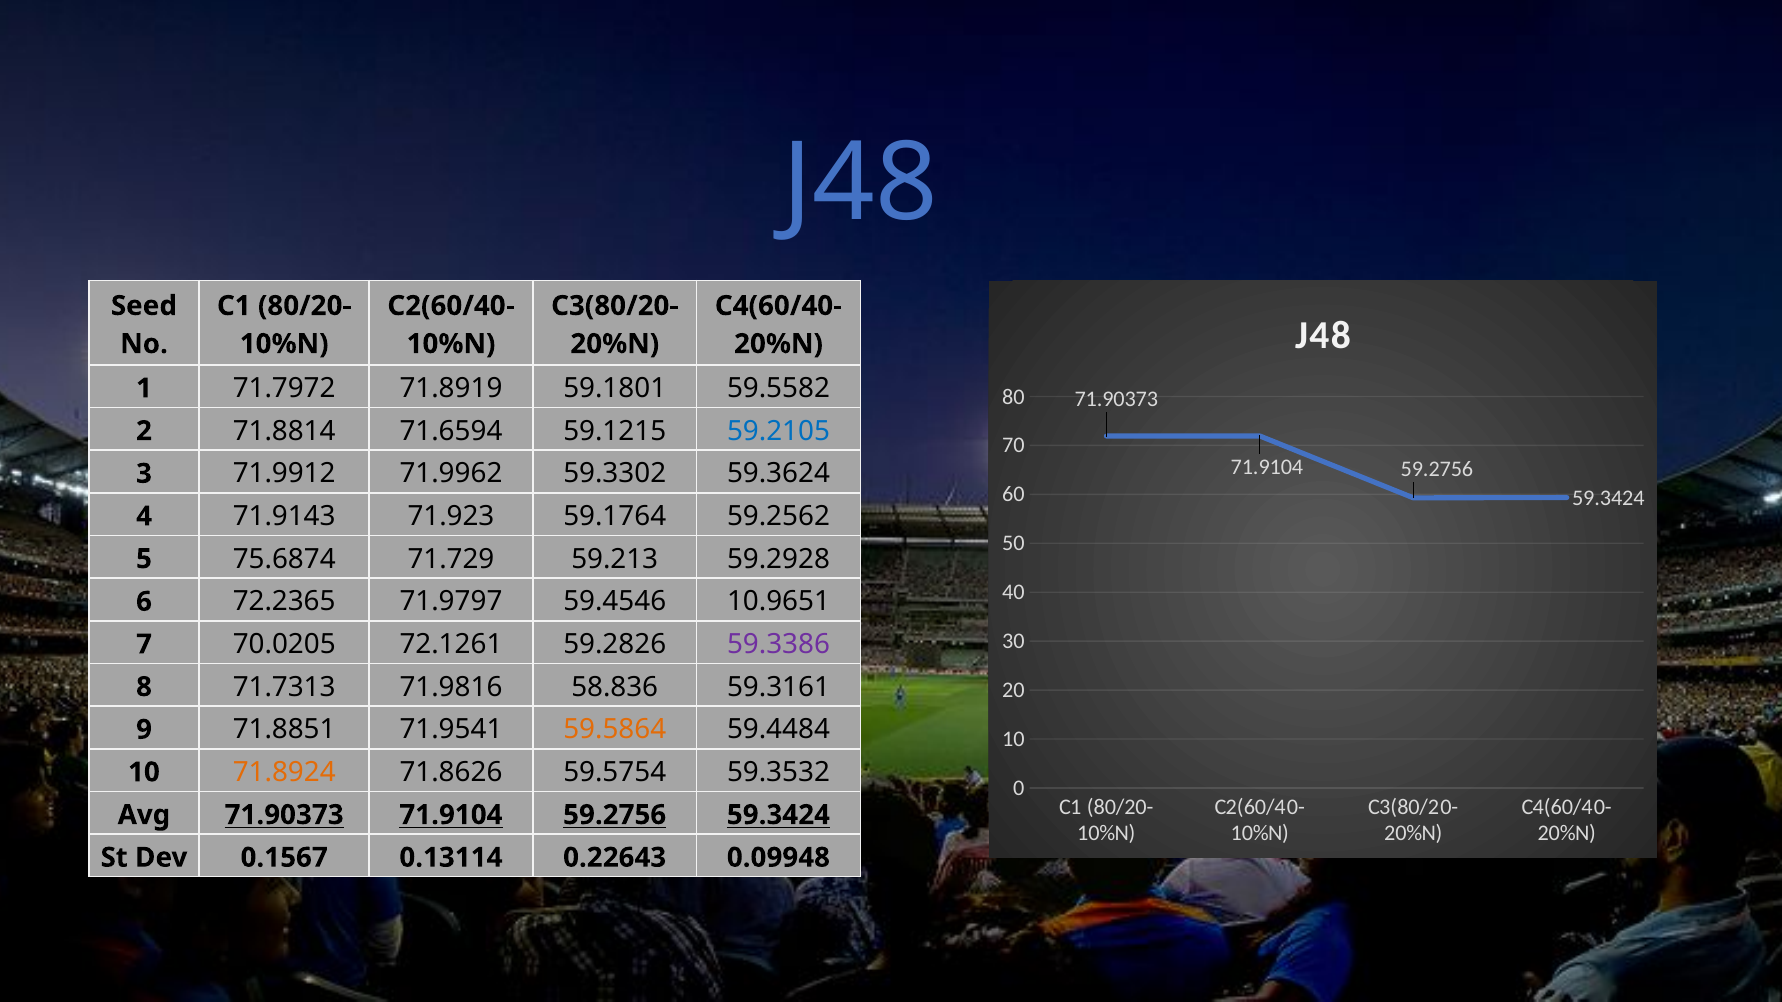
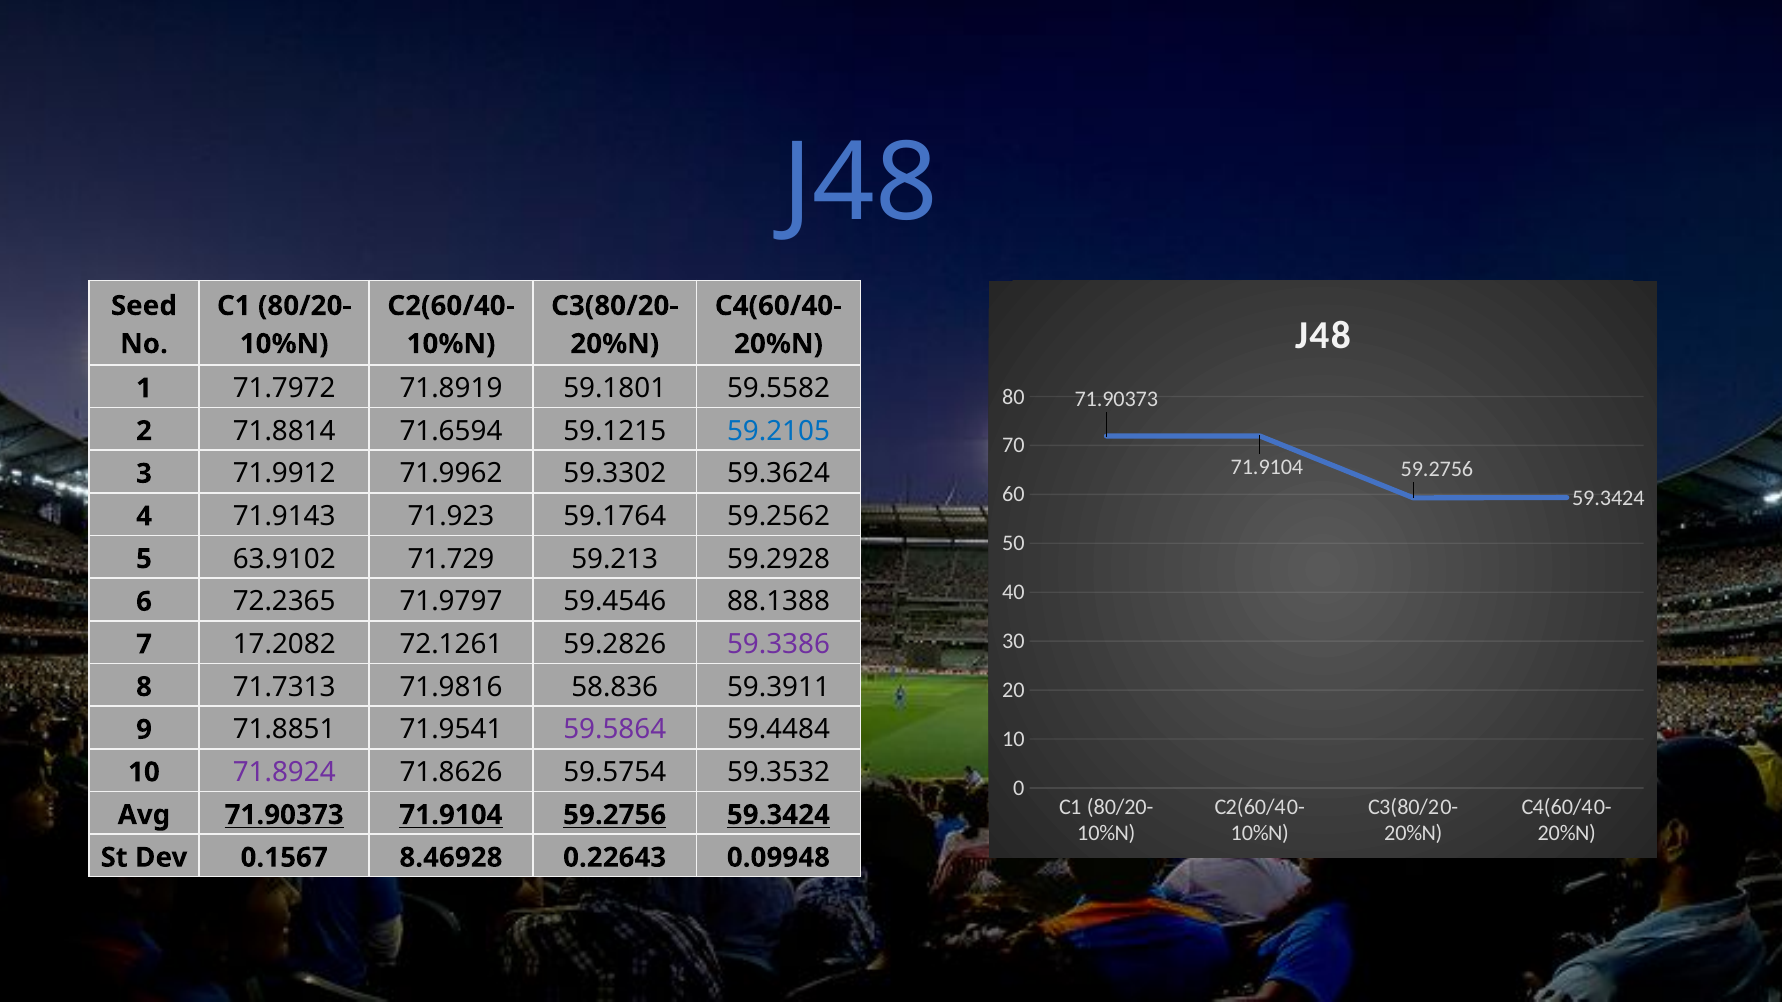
75.6874: 75.6874 -> 63.9102
10.9651: 10.9651 -> 88.1388
70.0205: 70.0205 -> 17.2082
59.3161: 59.3161 -> 59.3911
59.5864 colour: orange -> purple
71.8924 colour: orange -> purple
0.13114: 0.13114 -> 8.46928
